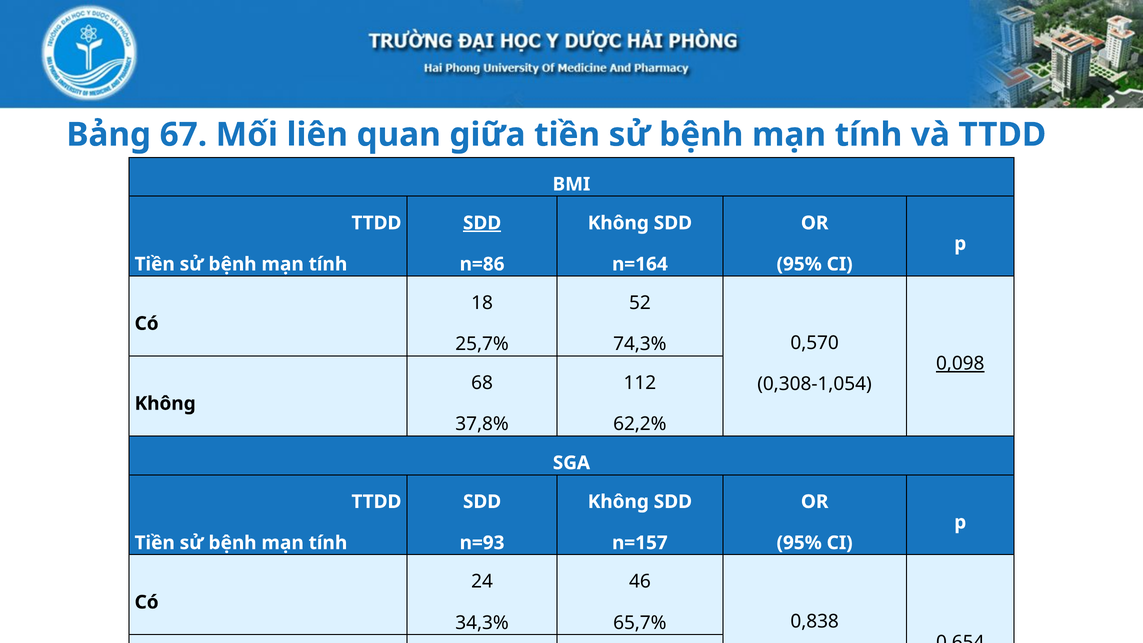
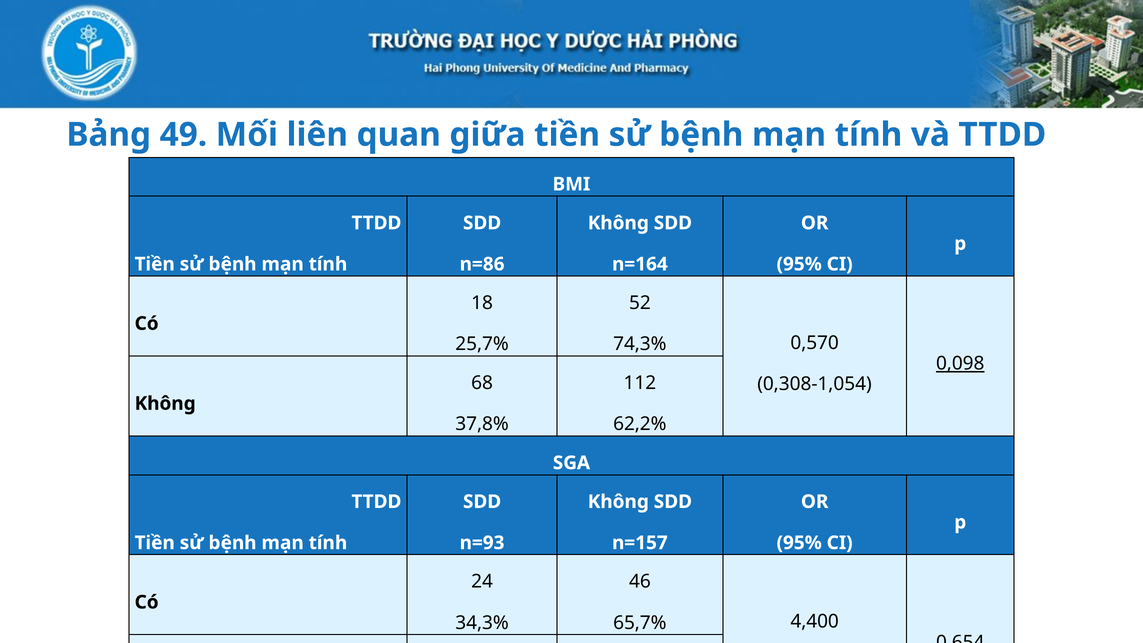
67: 67 -> 49
SDD at (482, 223) underline: present -> none
0,838: 0,838 -> 4,400
